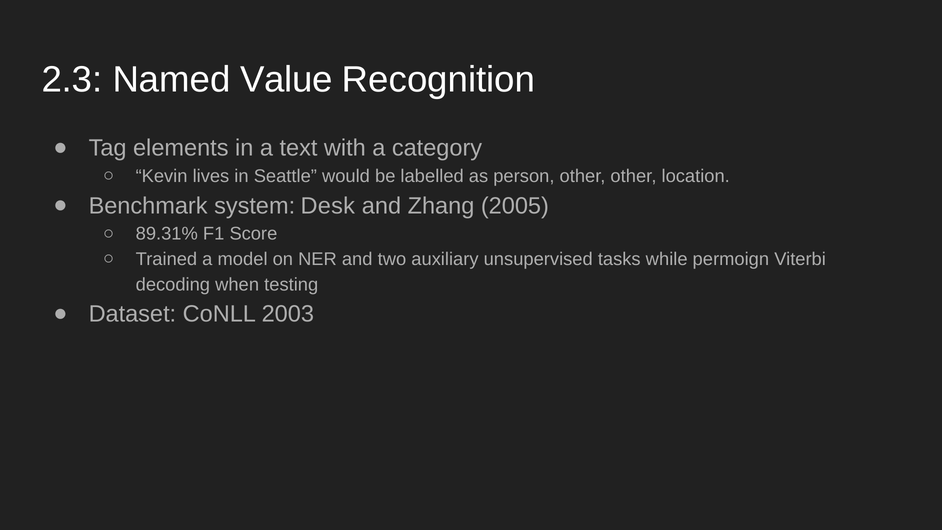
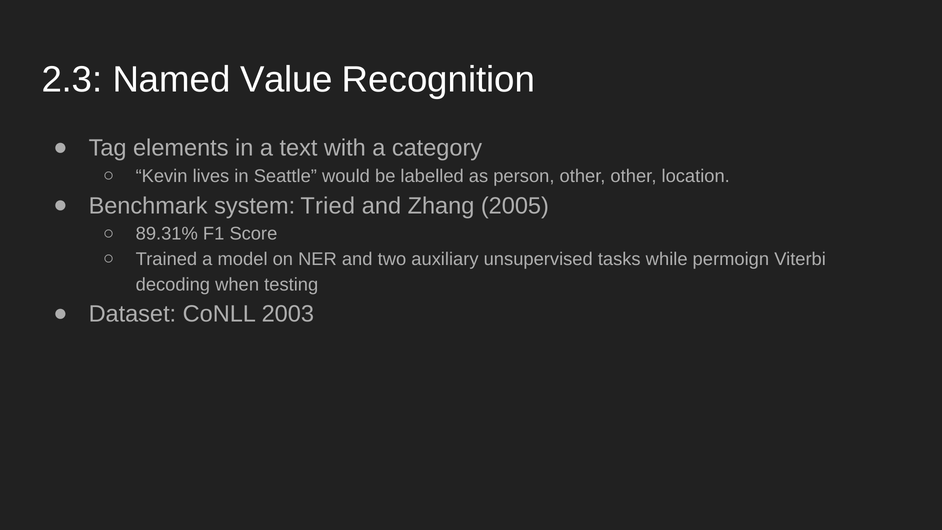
Desk: Desk -> Tried
